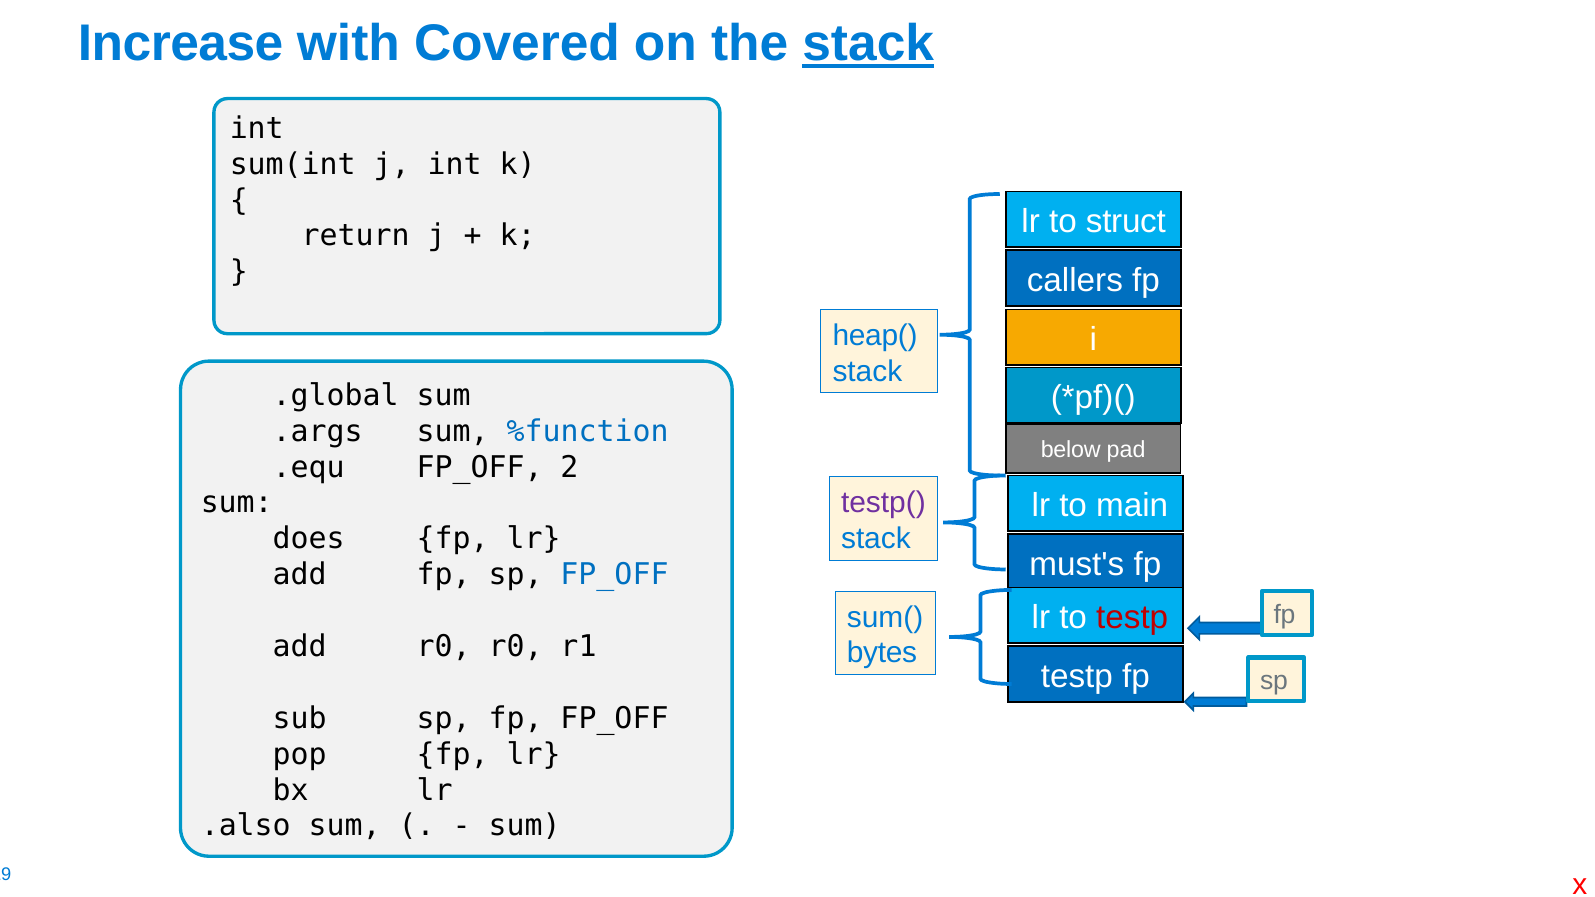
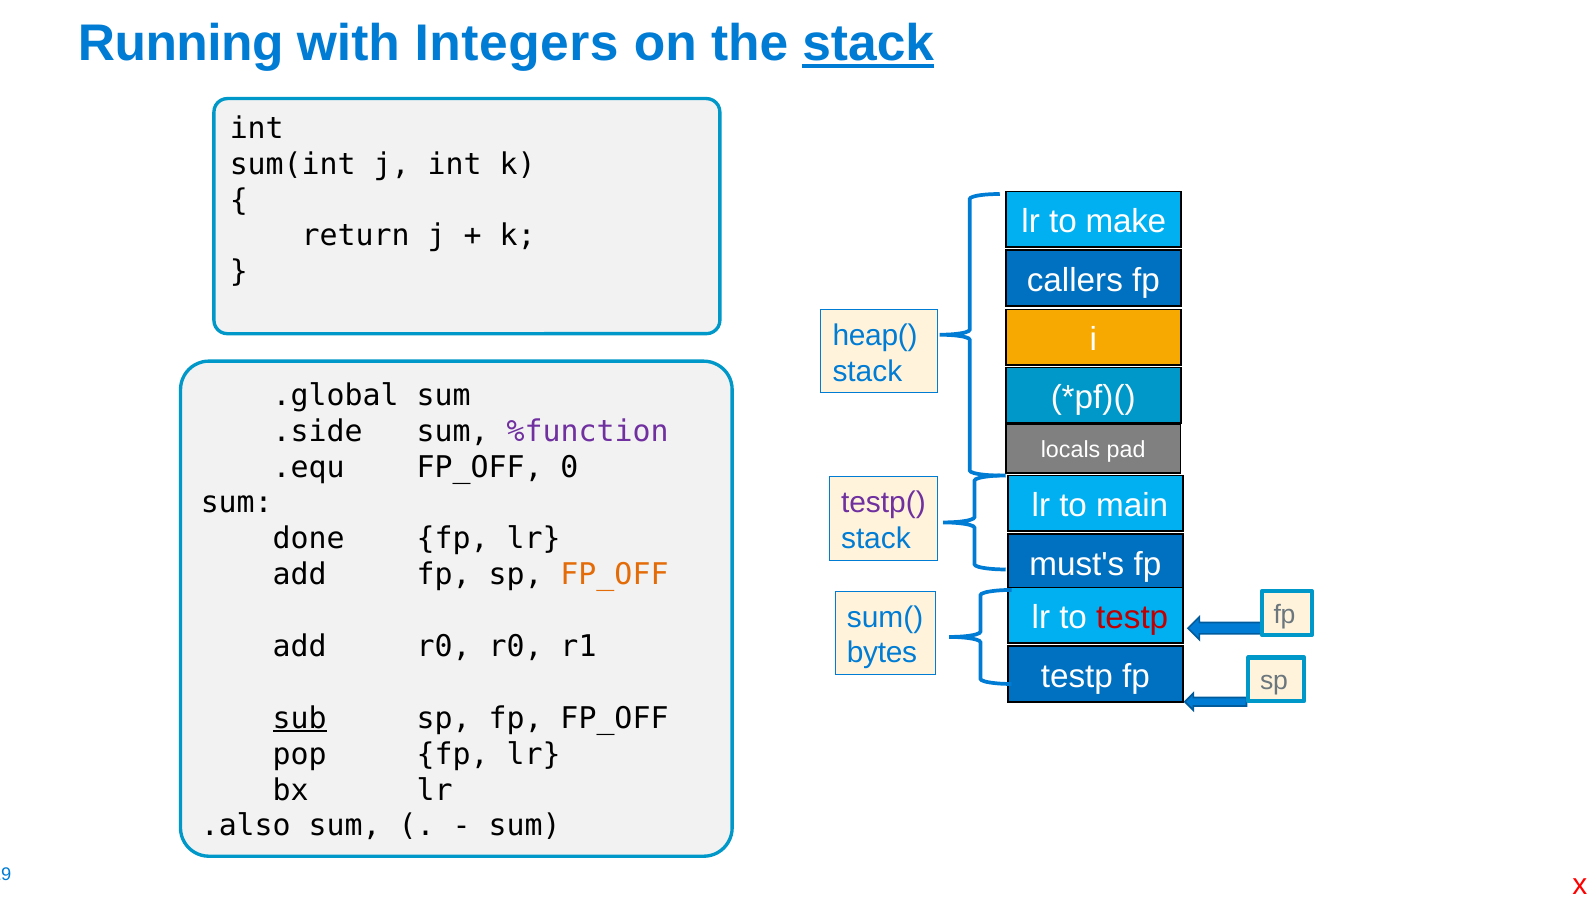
Increase: Increase -> Running
Covered: Covered -> Integers
struct: struct -> make
.args: .args -> .side
%function colour: blue -> purple
below: below -> locals
2: 2 -> 0
does: does -> done
FP_OFF at (614, 575) colour: blue -> orange
sub underline: none -> present
